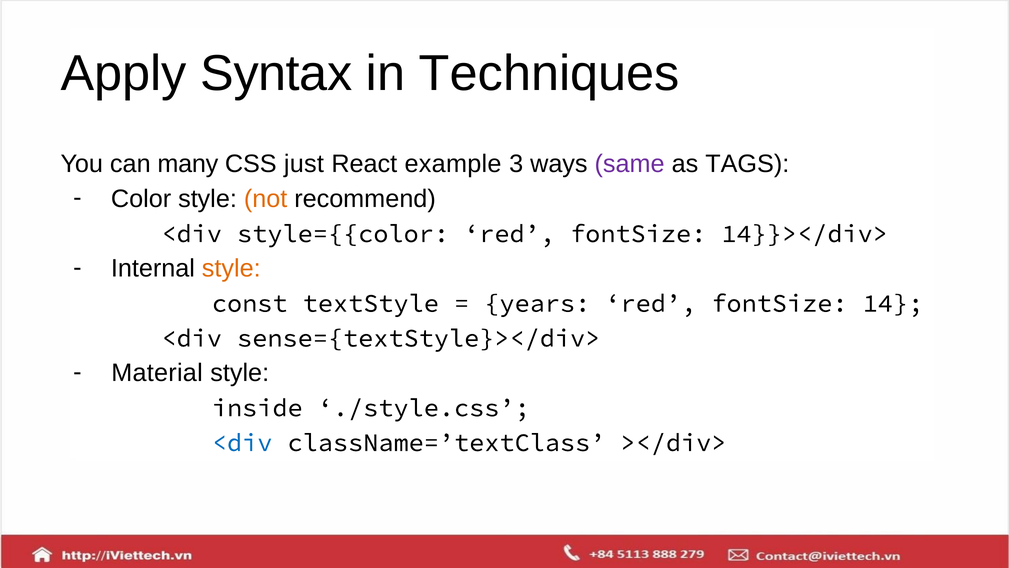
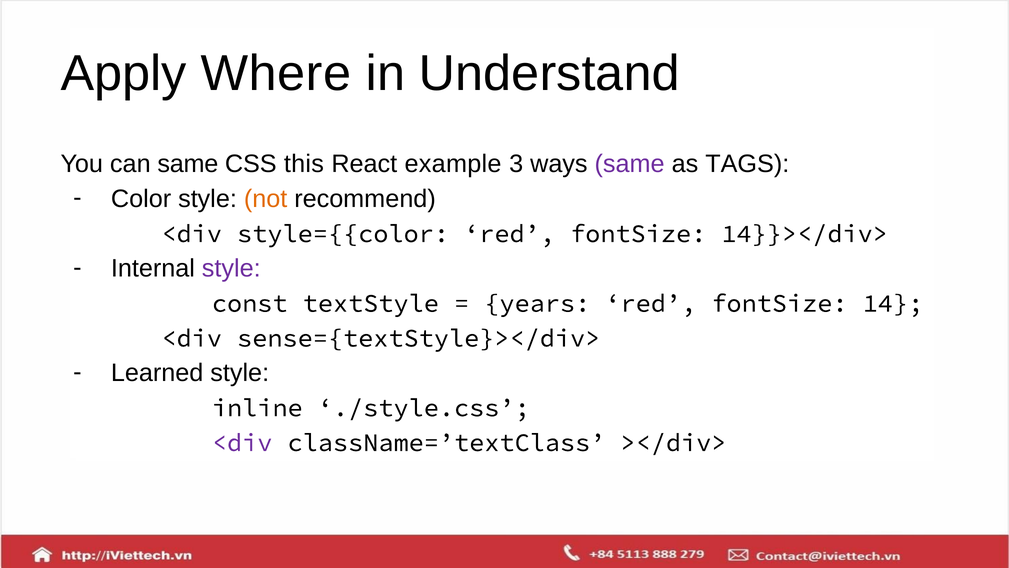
Syntax: Syntax -> Where
Techniques: Techniques -> Understand
can many: many -> same
just: just -> this
style at (231, 268) colour: orange -> purple
Material: Material -> Learned
inside: inside -> inline
<div at (242, 442) colour: blue -> purple
